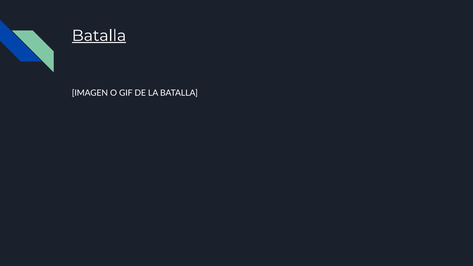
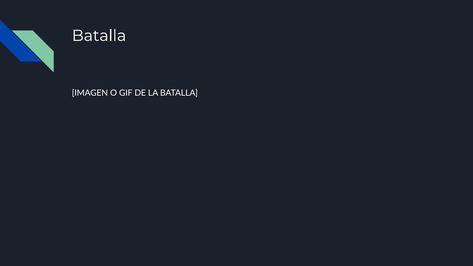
Batalla at (99, 36) underline: present -> none
